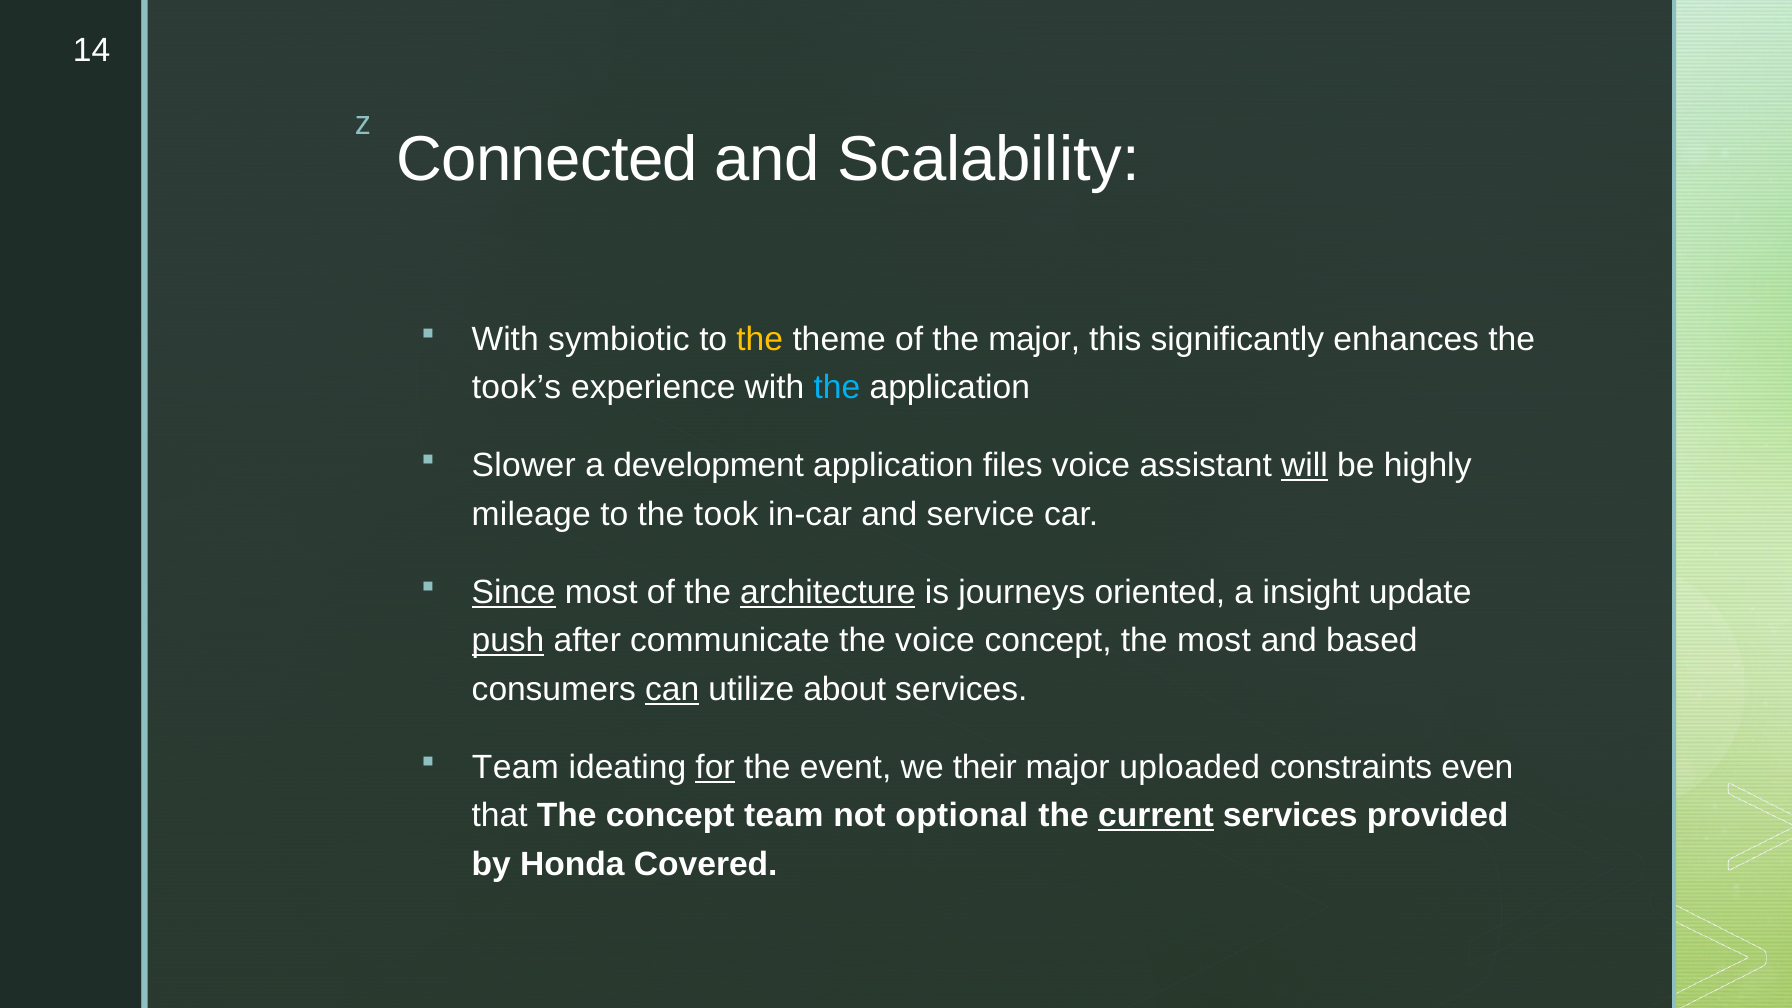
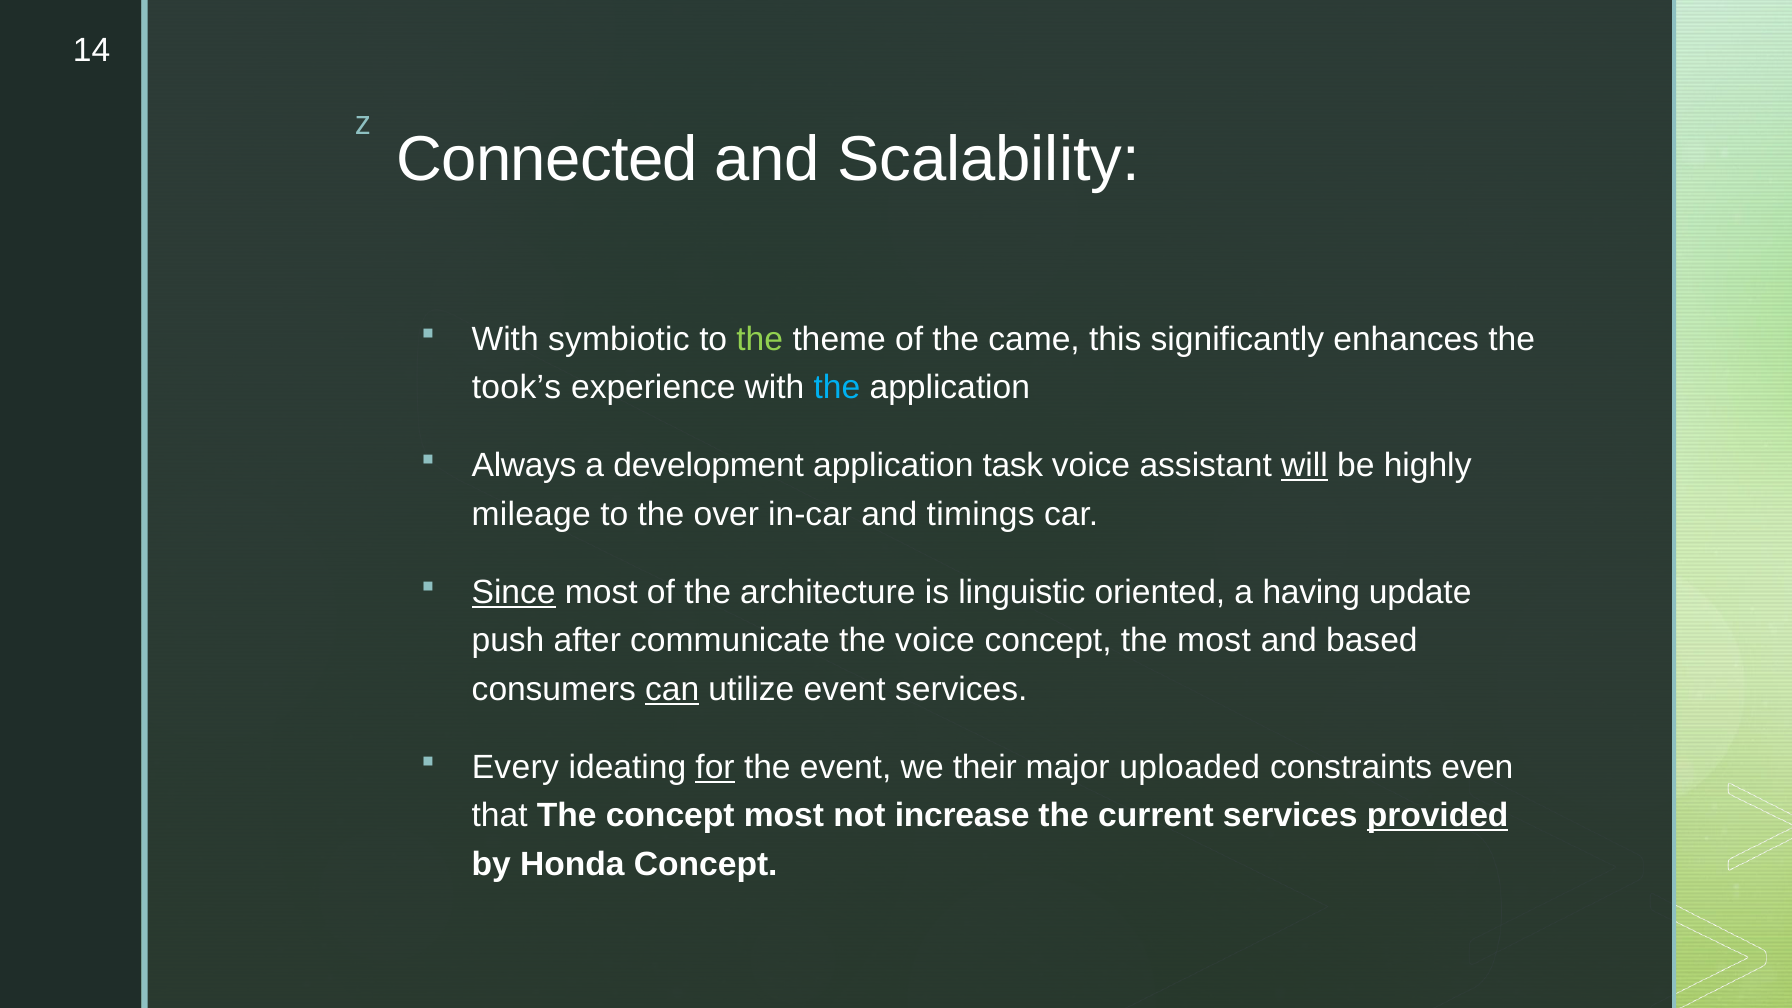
the at (760, 339) colour: yellow -> light green
the major: major -> came
Slower: Slower -> Always
files: files -> task
took: took -> over
service: service -> timings
architecture underline: present -> none
journeys: journeys -> linguistic
insight: insight -> having
push underline: present -> none
utilize about: about -> event
Team at (515, 767): Team -> Every
concept team: team -> most
optional: optional -> increase
current underline: present -> none
provided underline: none -> present
Honda Covered: Covered -> Concept
